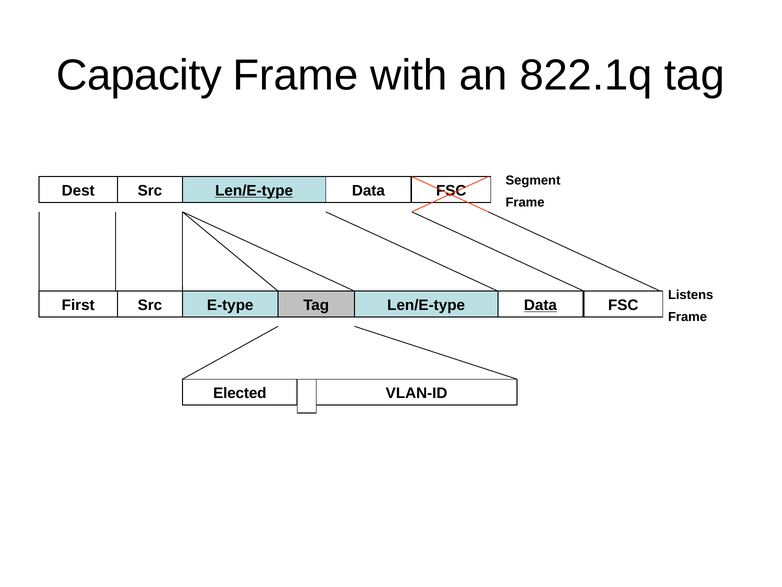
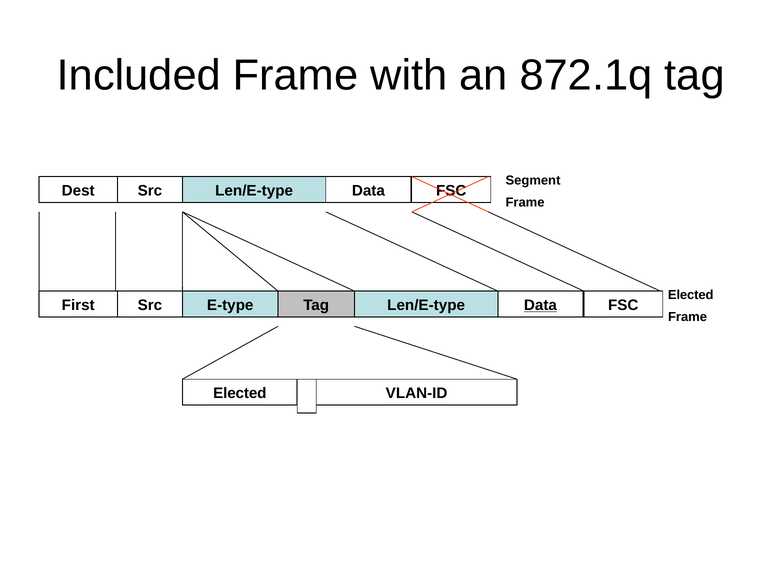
Capacity: Capacity -> Included
822.1q: 822.1q -> 872.1q
Len/E-type at (254, 191) underline: present -> none
Listens at (691, 295): Listens -> Elected
